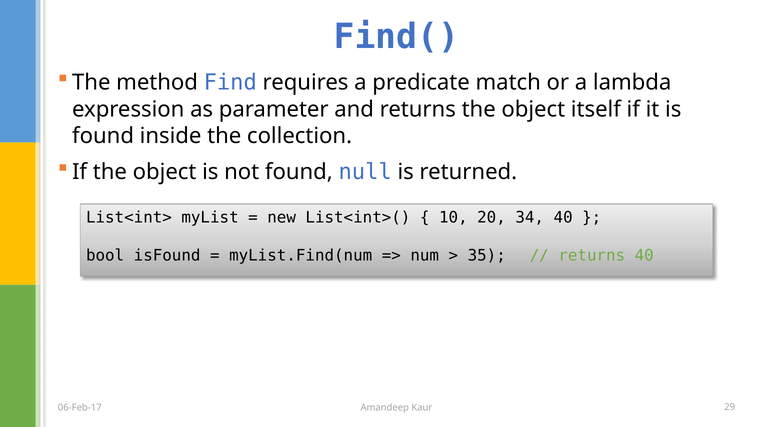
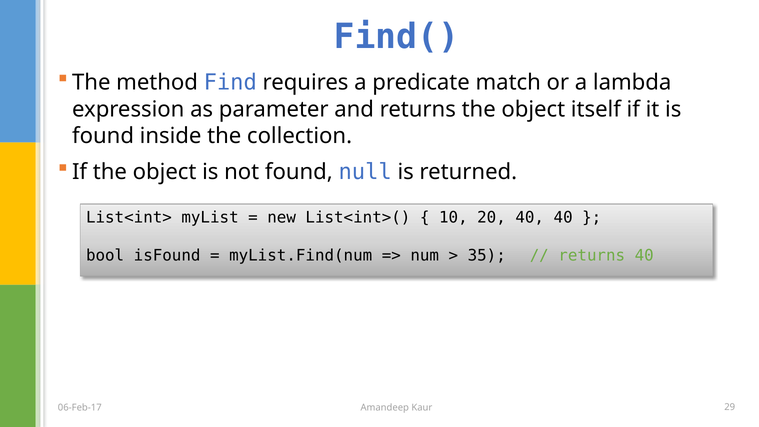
20 34: 34 -> 40
